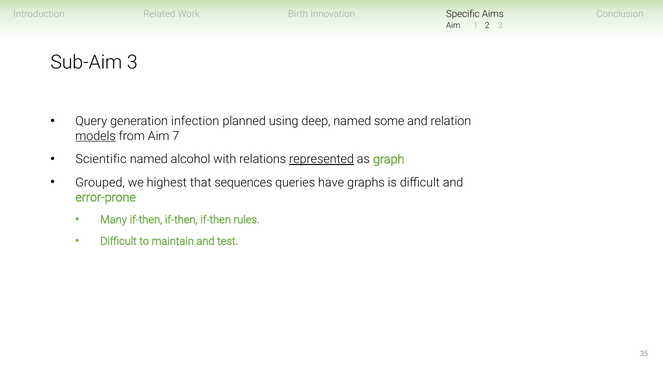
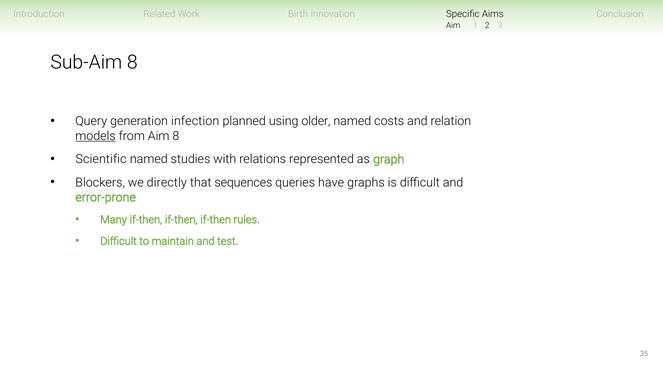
Sub-Aim 3: 3 -> 8
deep: deep -> older
some: some -> costs
Aim 7: 7 -> 8
alcohol: alcohol -> studies
represented underline: present -> none
Grouped: Grouped -> Blockers
highest: highest -> directly
